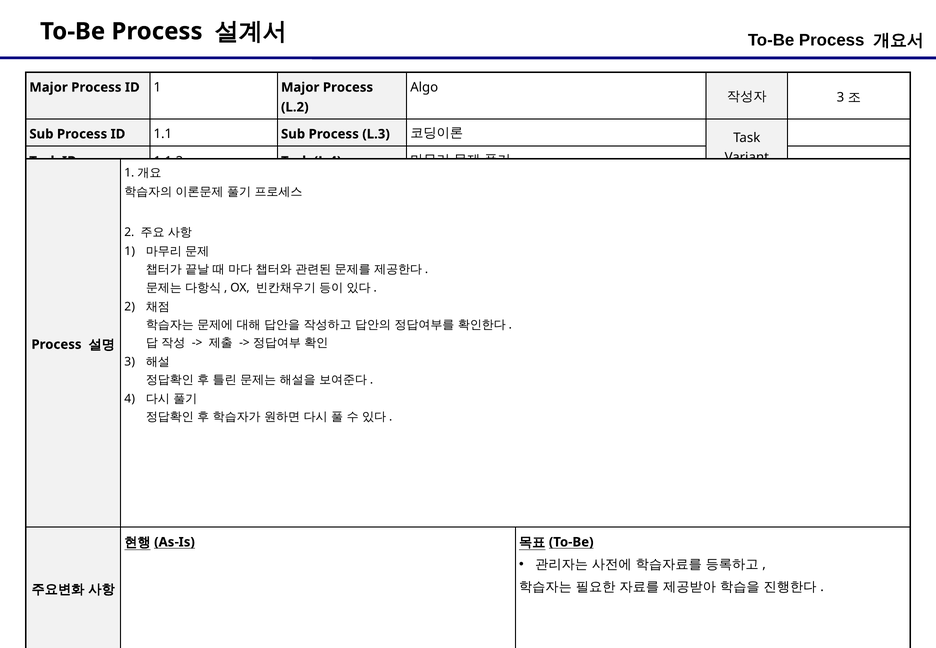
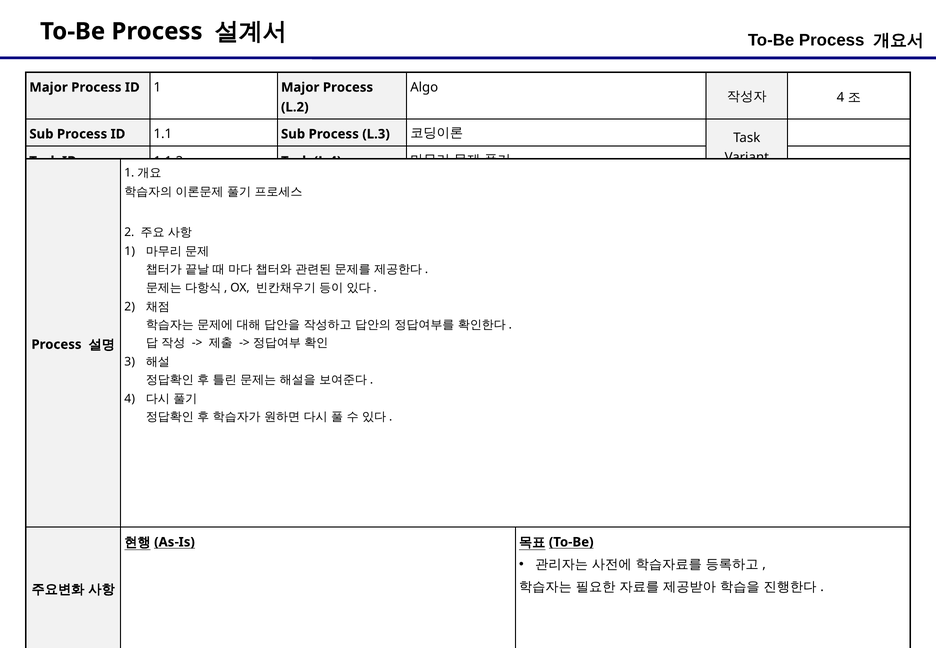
3 at (840, 97): 3 -> 4
